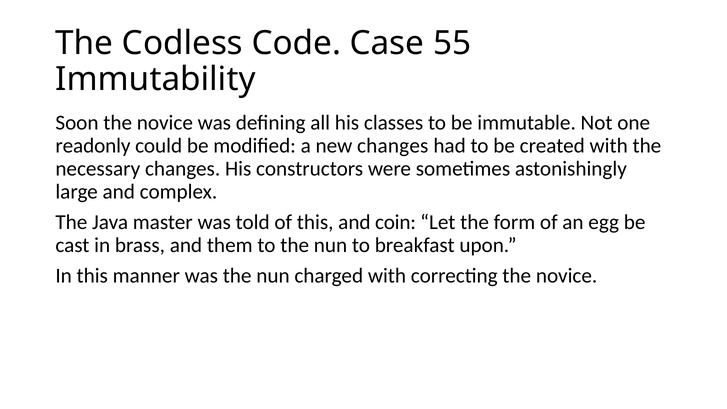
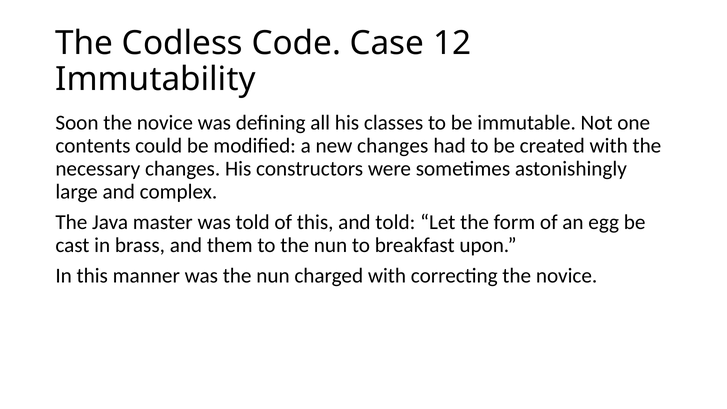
55: 55 -> 12
readonly: readonly -> contents
and coin: coin -> told
